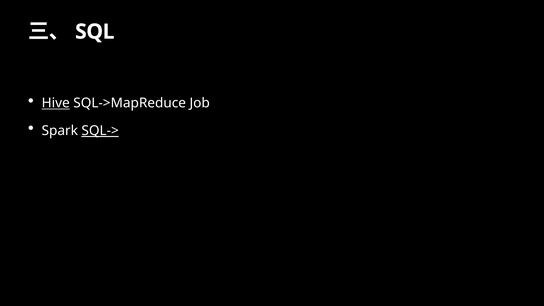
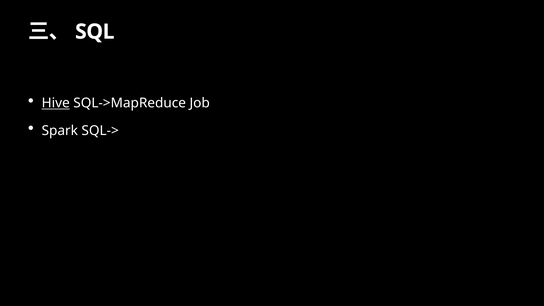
SQL-> underline: present -> none
